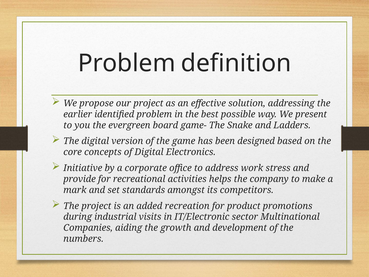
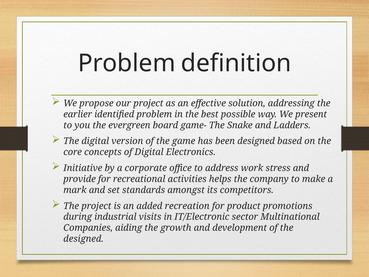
numbers at (84, 239): numbers -> designed
